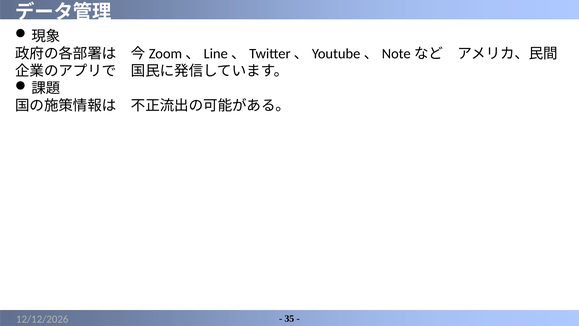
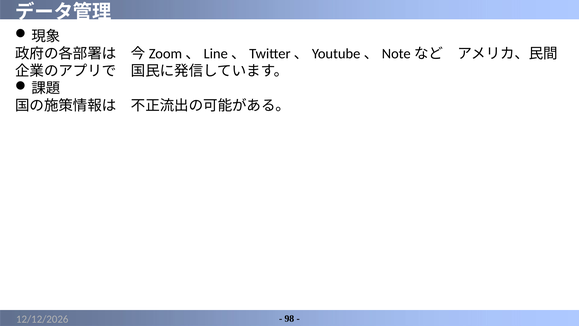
35: 35 -> 98
